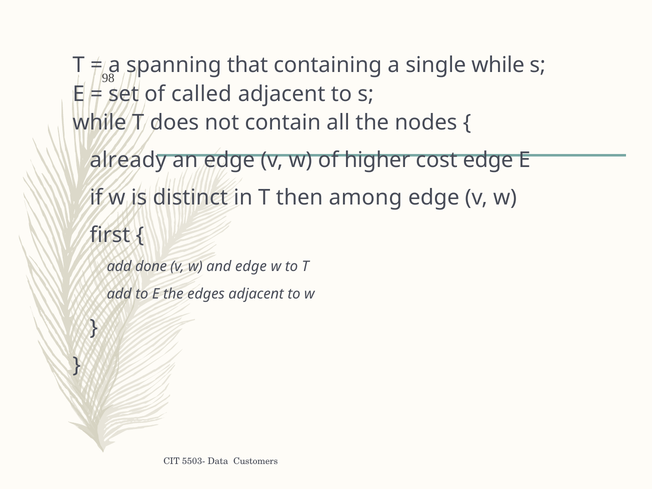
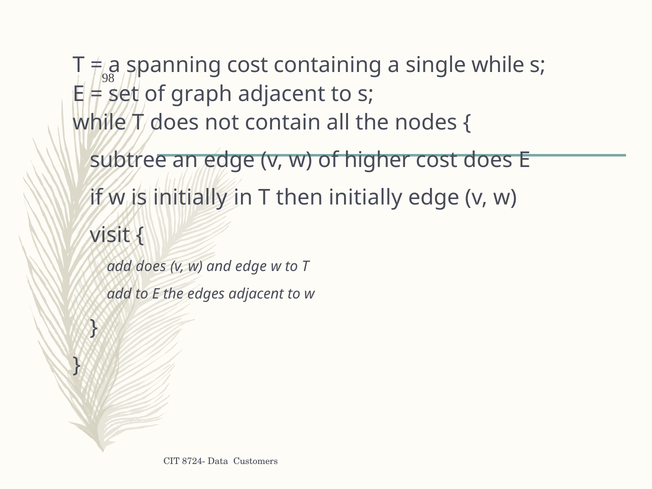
spanning that: that -> cost
called: called -> graph
already: already -> subtree
cost edge: edge -> does
is distinct: distinct -> initially
then among: among -> initially
first: first -> visit
add done: done -> does
5503-: 5503- -> 8724-
